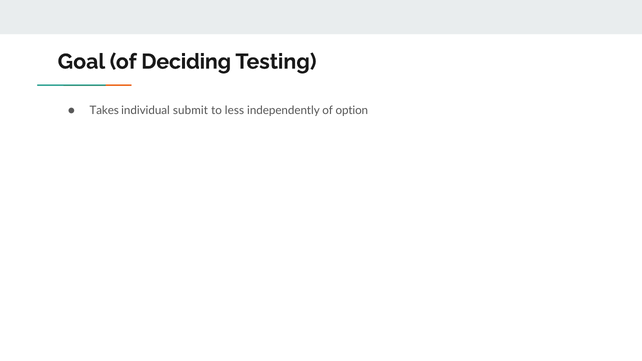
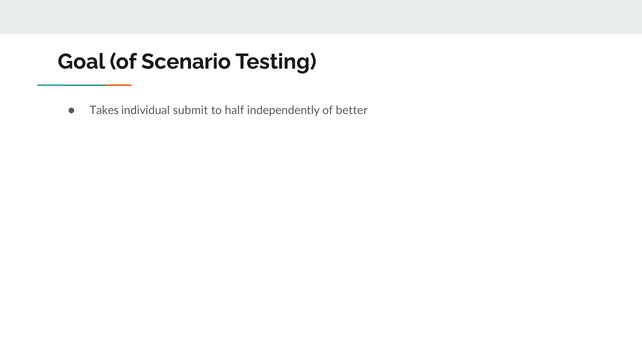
Deciding: Deciding -> Scenario
less: less -> half
option: option -> better
